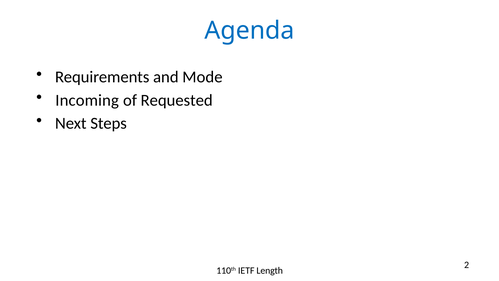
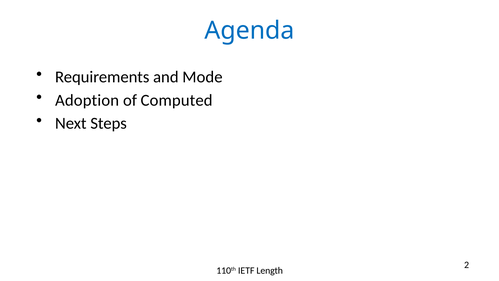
Incoming: Incoming -> Adoption
Requested: Requested -> Computed
